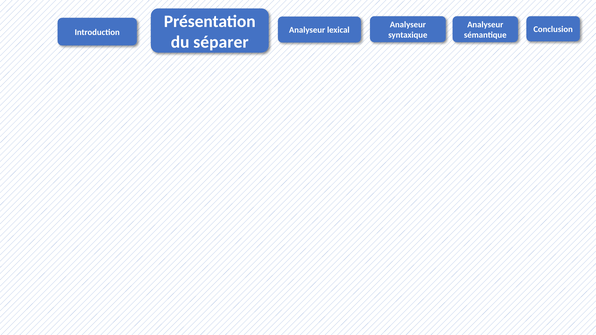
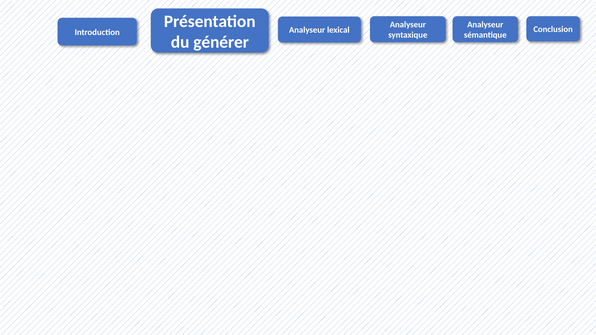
séparer: séparer -> générer
